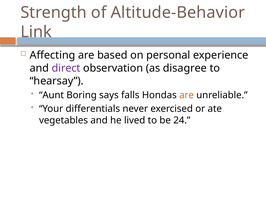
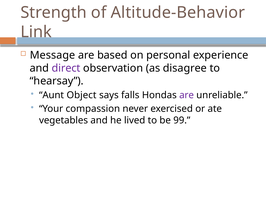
Affecting: Affecting -> Message
Boring: Boring -> Object
are at (187, 95) colour: orange -> purple
differentials: differentials -> compassion
24: 24 -> 99
